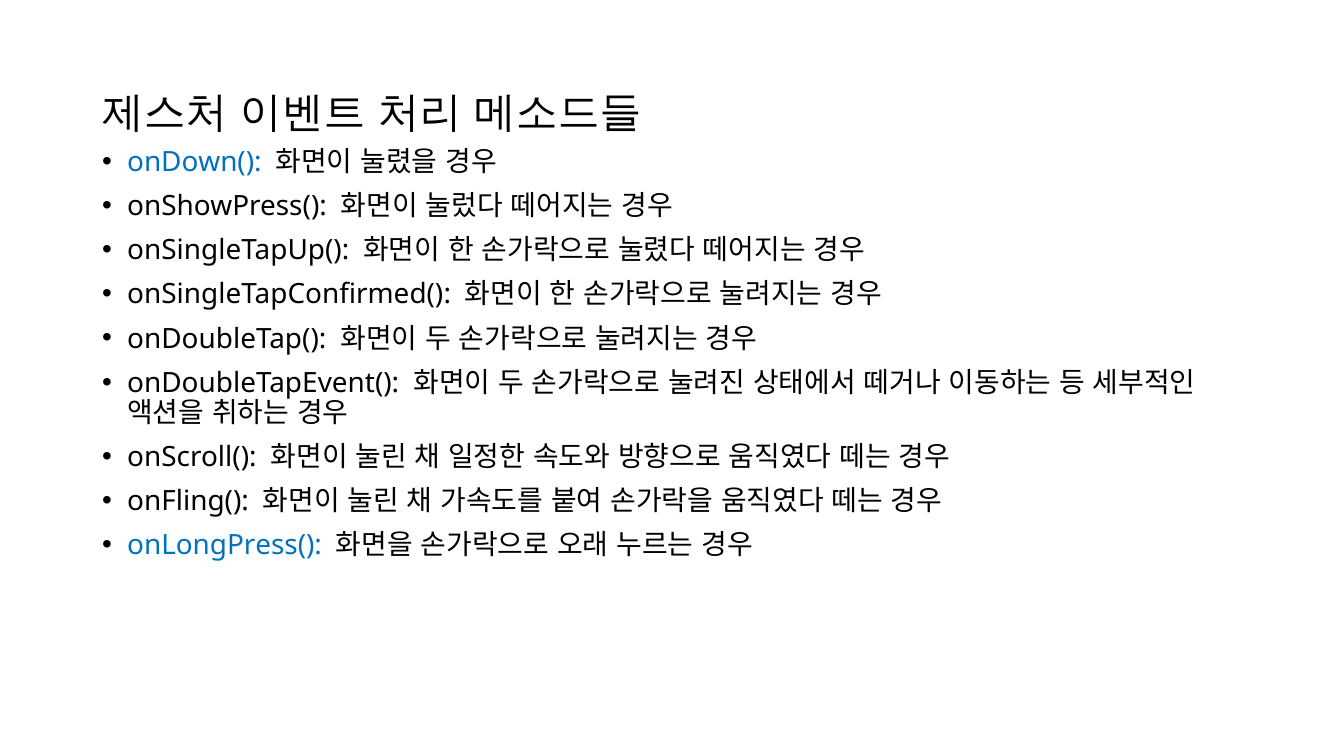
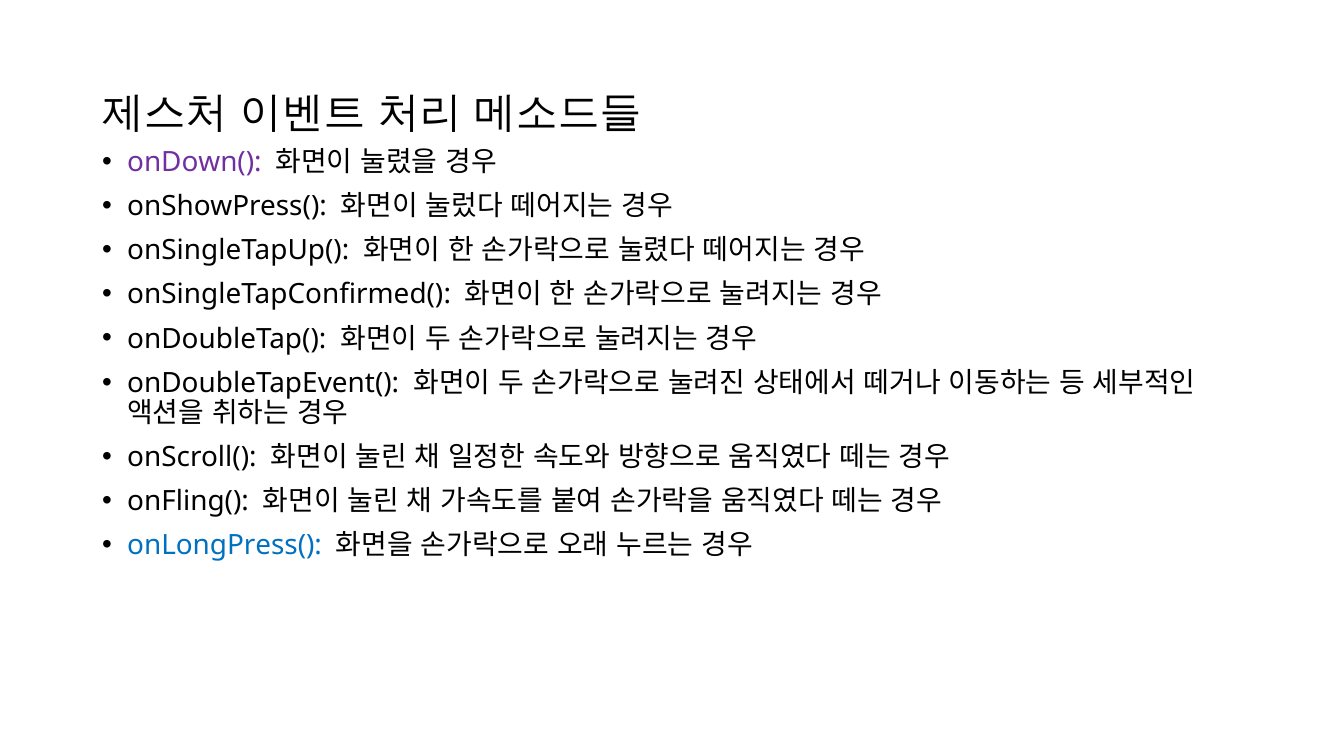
onDown( colour: blue -> purple
